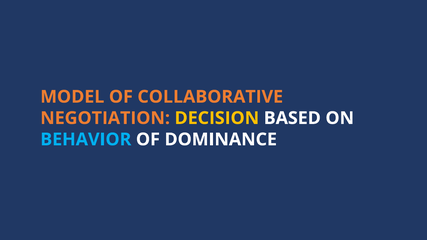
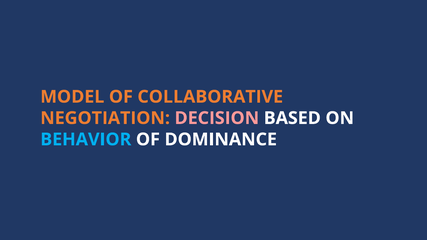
DECISION colour: yellow -> pink
